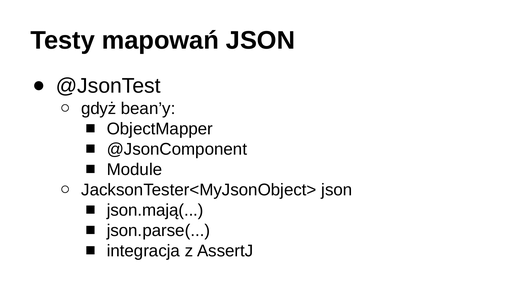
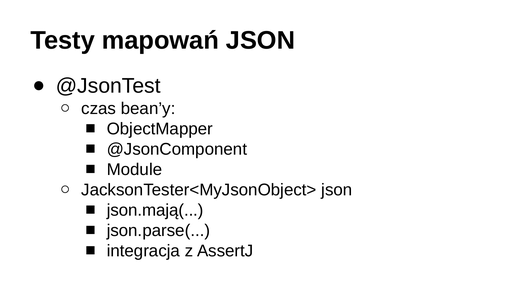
gdyż: gdyż -> czas
